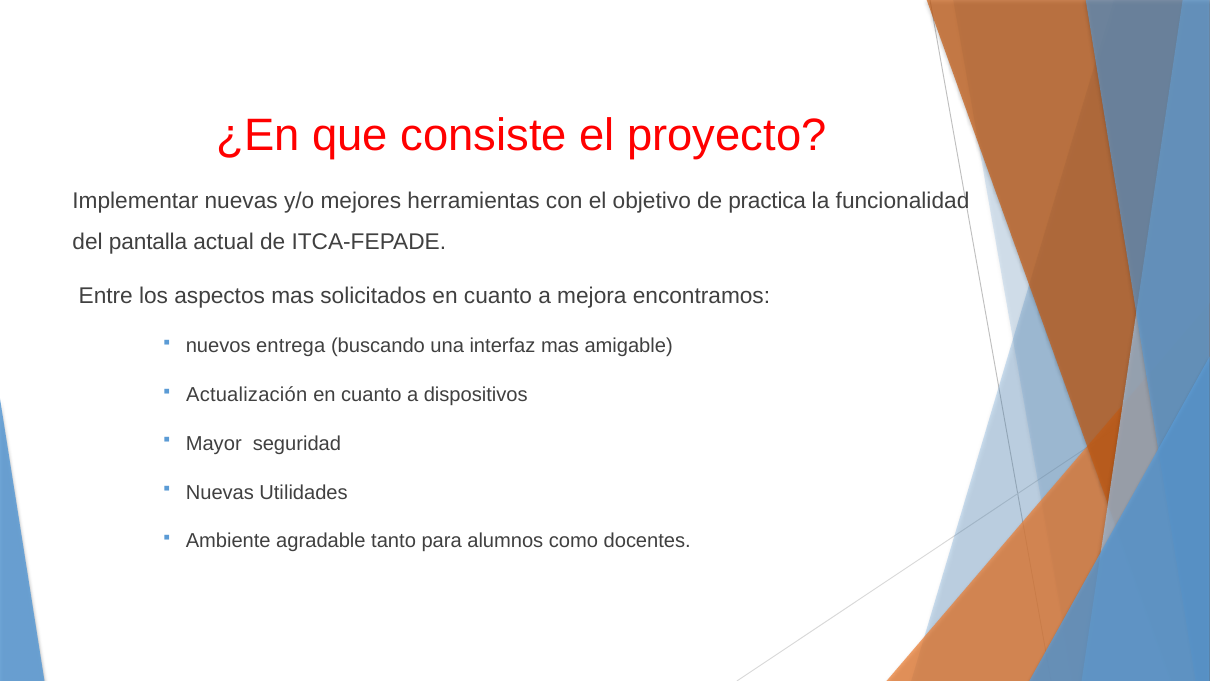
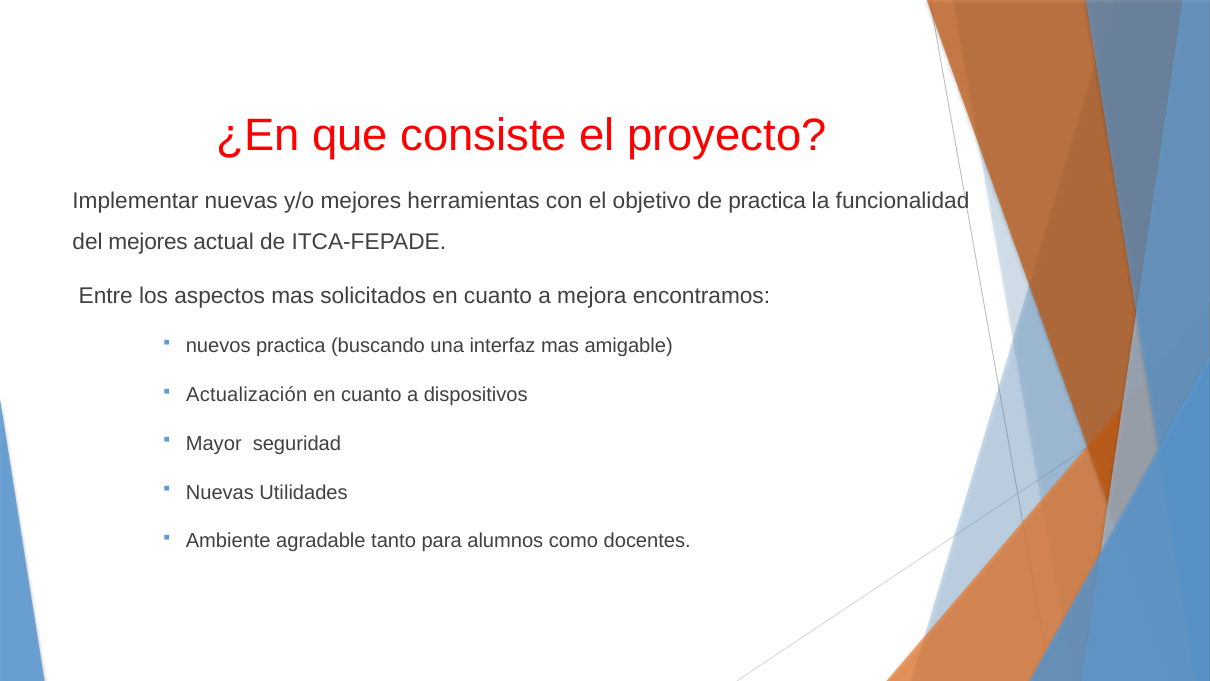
del pantalla: pantalla -> mejores
nuevos entrega: entrega -> practica
